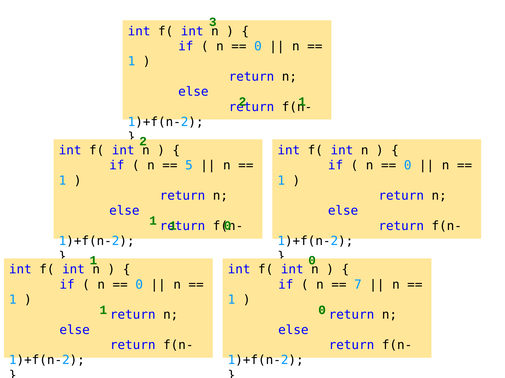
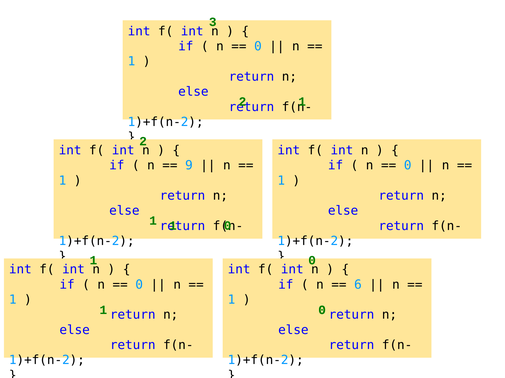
5: 5 -> 9
7: 7 -> 6
